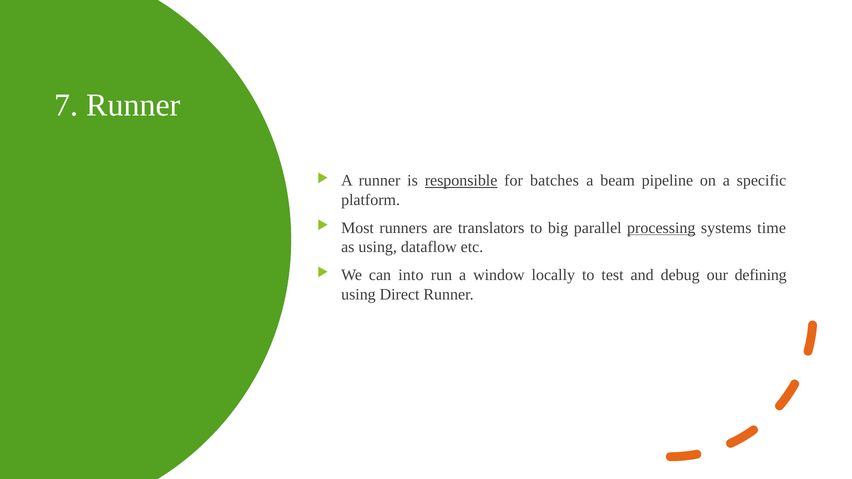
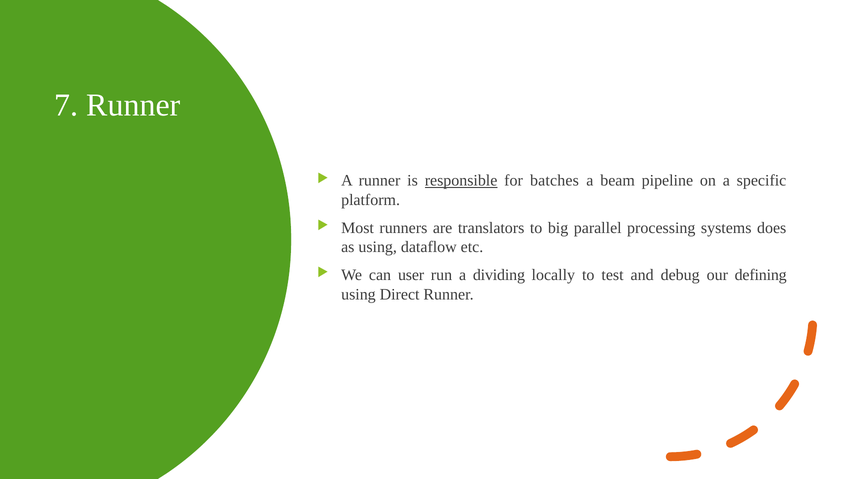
processing underline: present -> none
time: time -> does
into: into -> user
window: window -> dividing
